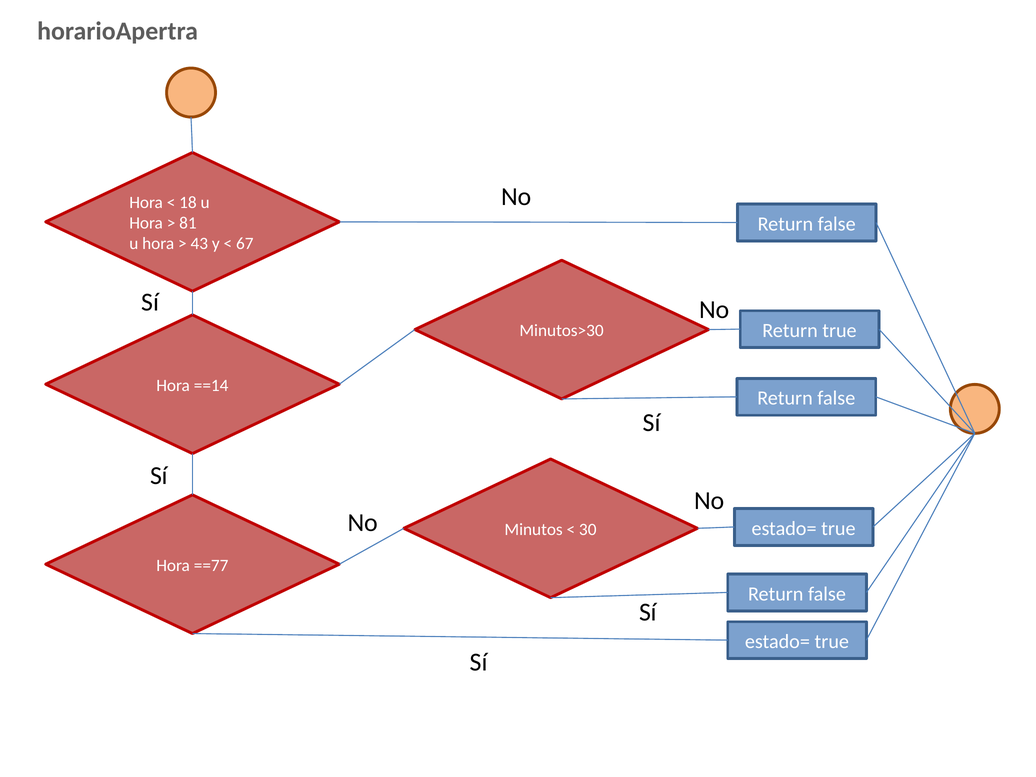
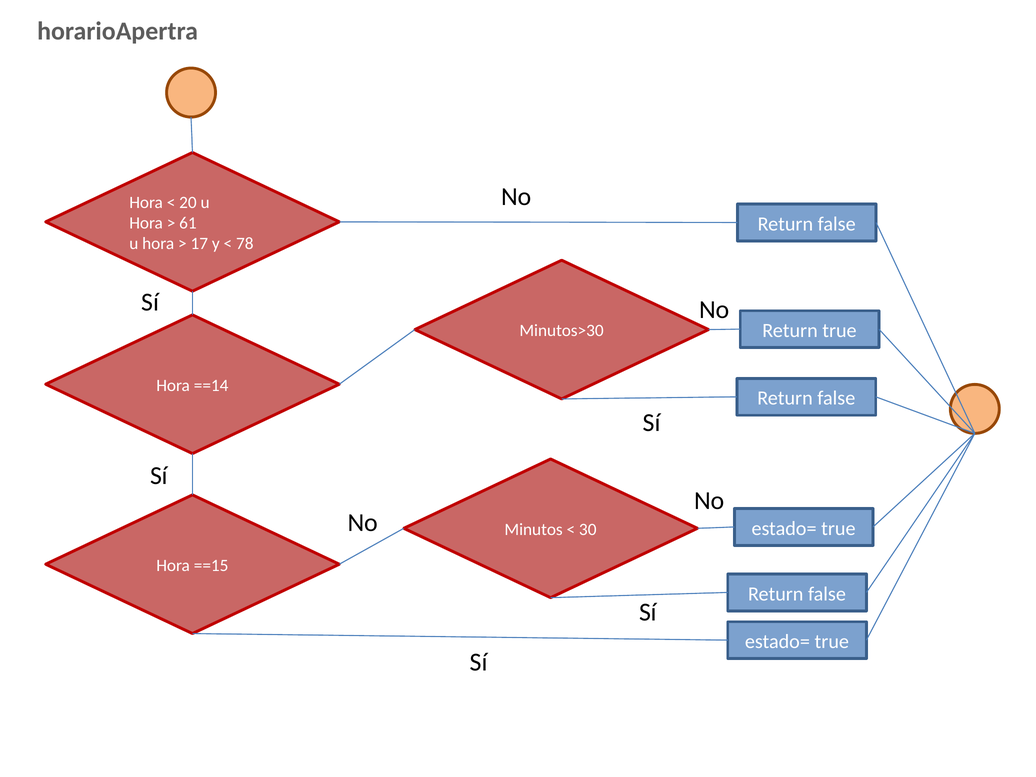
18: 18 -> 20
81: 81 -> 61
43: 43 -> 17
67: 67 -> 78
==77: ==77 -> ==15
